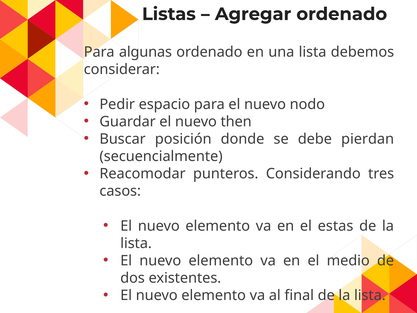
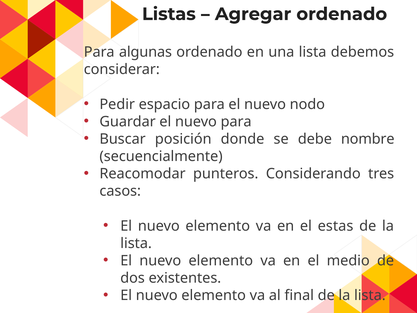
nuevo then: then -> para
pierdan: pierdan -> nombre
